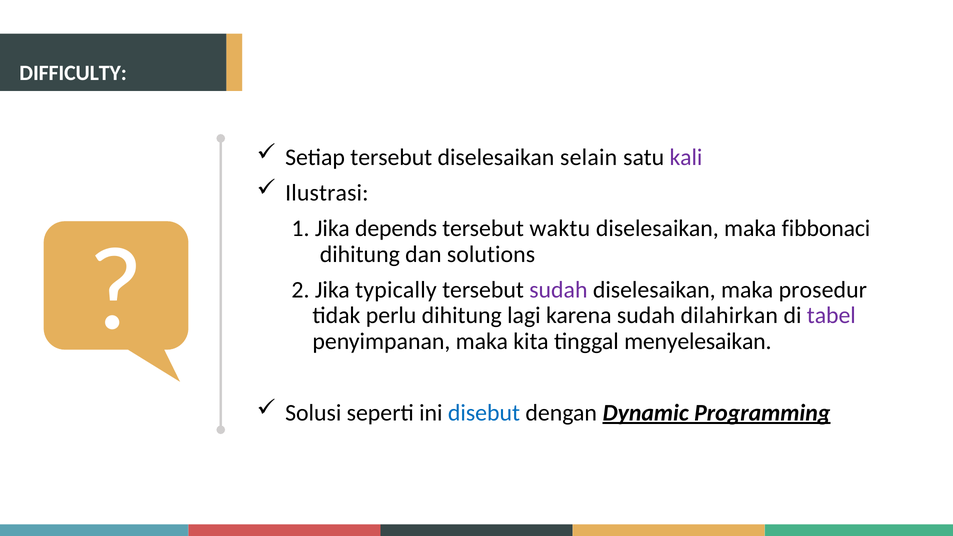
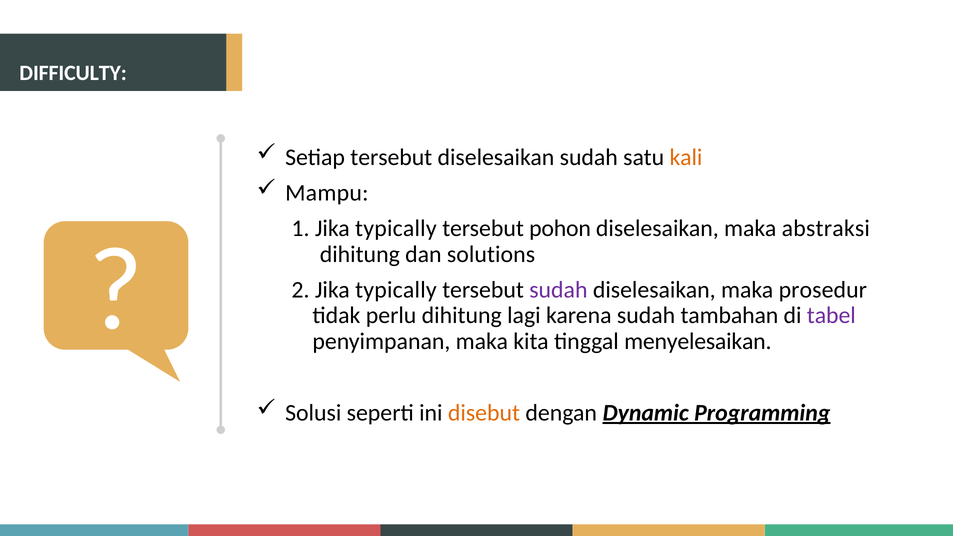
diselesaikan selain: selain -> sudah
kali colour: purple -> orange
Ilustrasi: Ilustrasi -> Mampu
1 Jika depends: depends -> typically
waktu: waktu -> pohon
fibbonaci: fibbonaci -> abstraksi
dilahirkan: dilahirkan -> tambahan
disebut colour: blue -> orange
